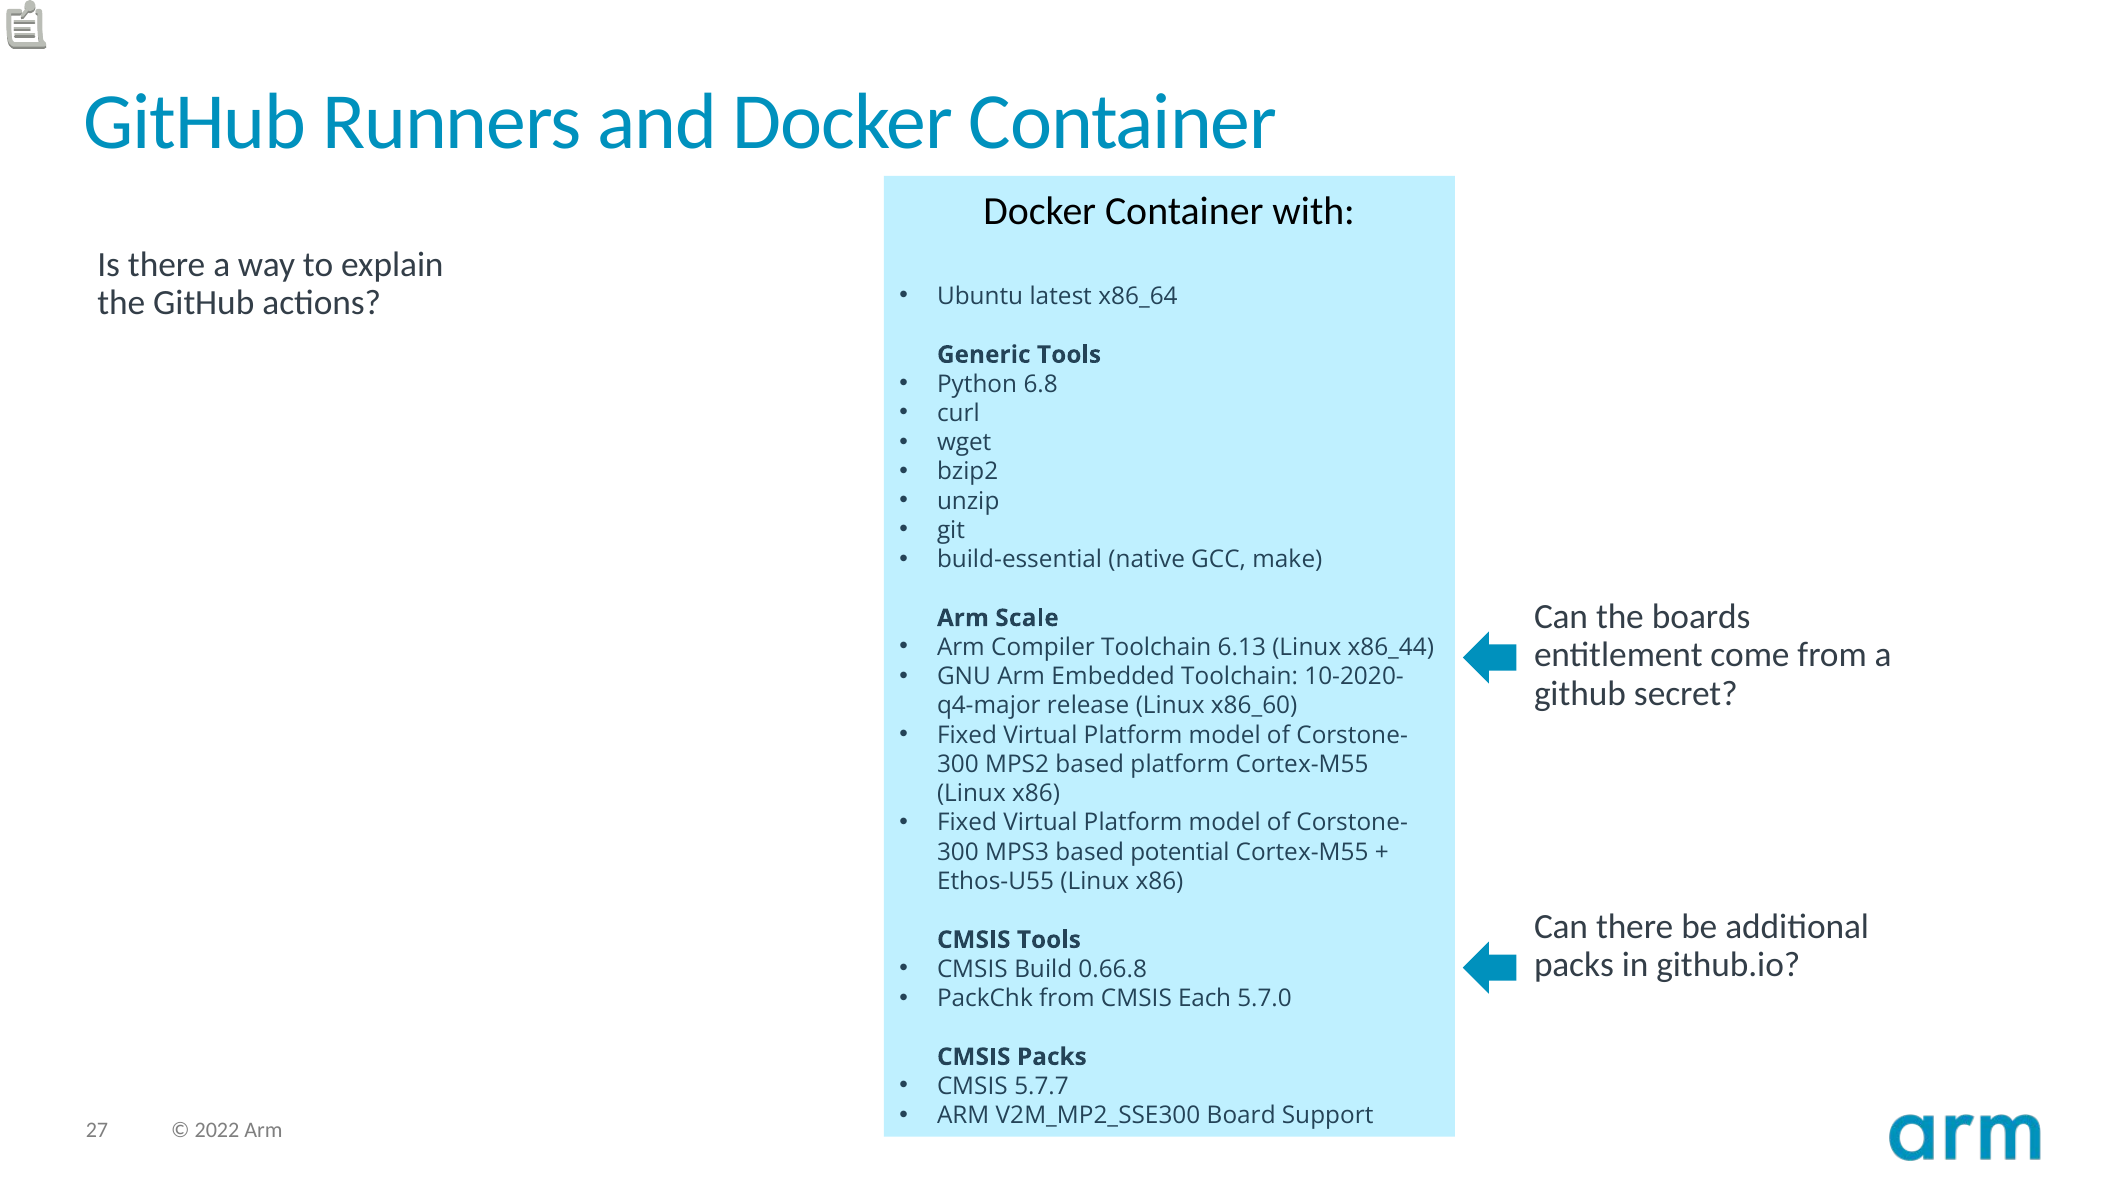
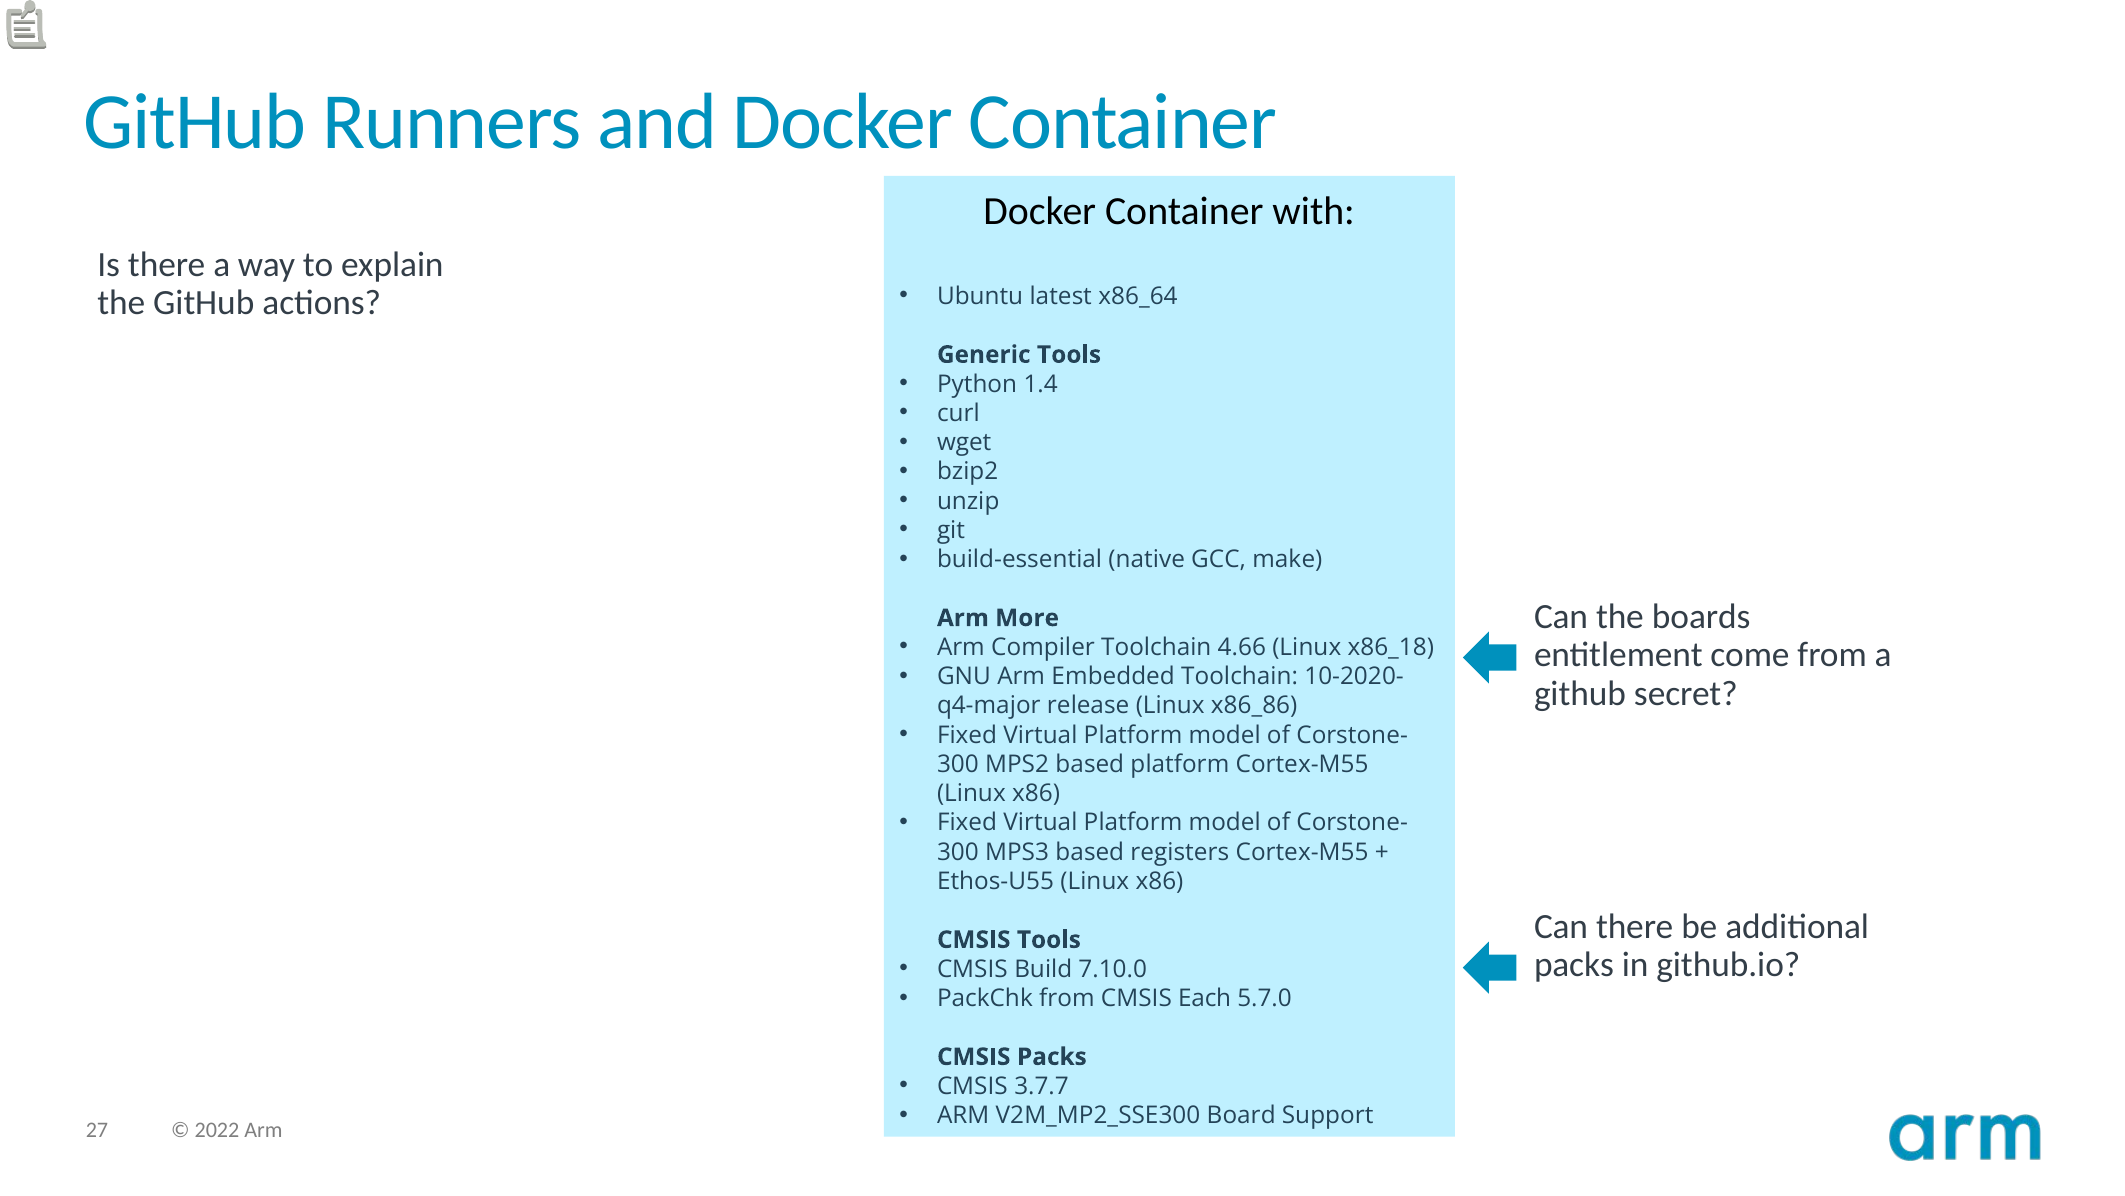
6.8: 6.8 -> 1.4
Scale: Scale -> More
6.13: 6.13 -> 4.66
x86_44: x86_44 -> x86_18
x86_60: x86_60 -> x86_86
potential: potential -> registers
0.66.8: 0.66.8 -> 7.10.0
5.7.7: 5.7.7 -> 3.7.7
